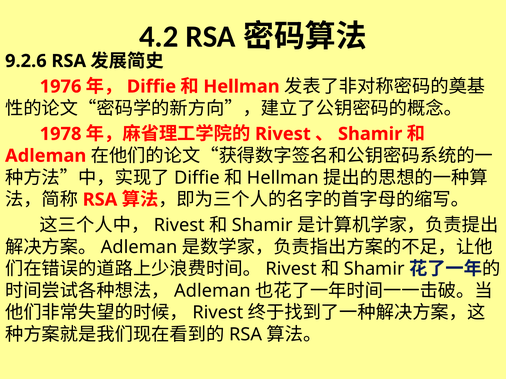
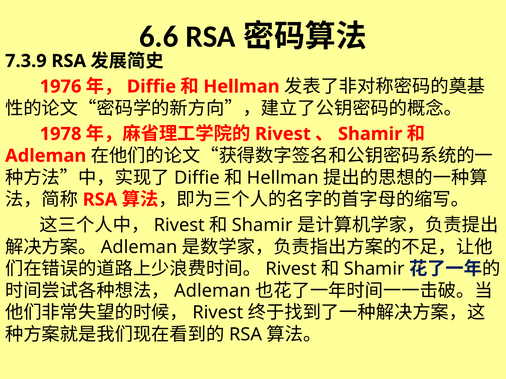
4.2: 4.2 -> 6.6
9.2.6: 9.2.6 -> 7.3.9
